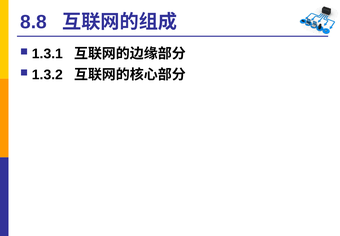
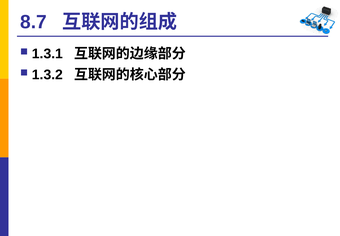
8.8: 8.8 -> 8.7
